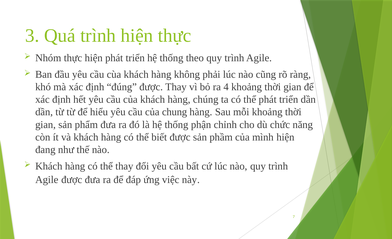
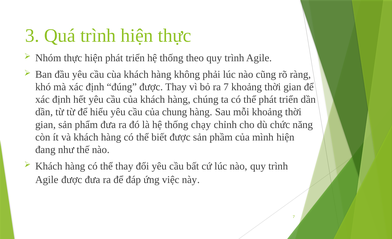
ra 4: 4 -> 7
phận: phận -> chạy
